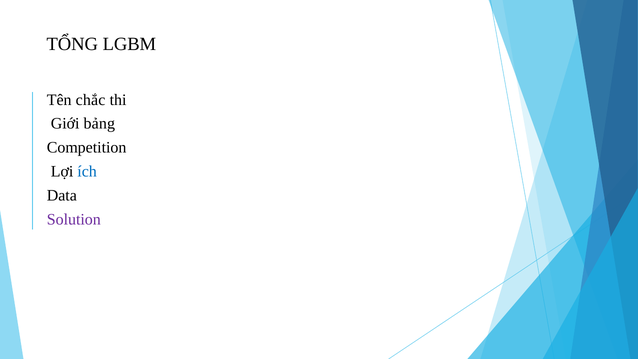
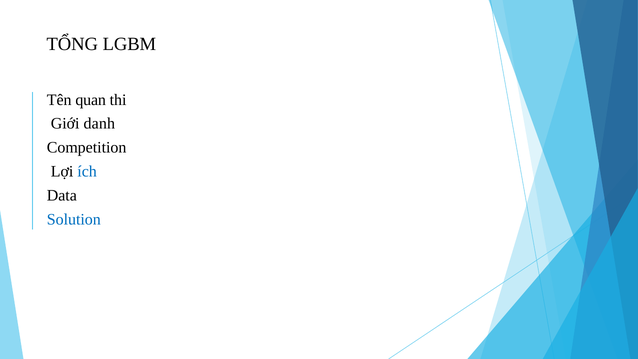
chắc: chắc -> quan
bảng: bảng -> danh
Solution colour: purple -> blue
